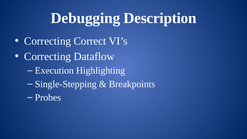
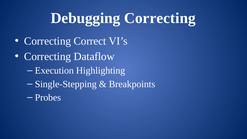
Debugging Description: Description -> Correcting
